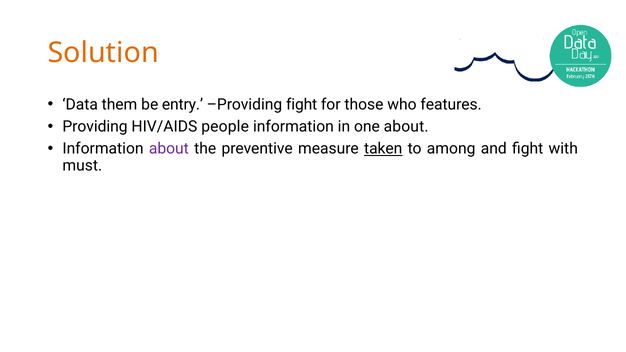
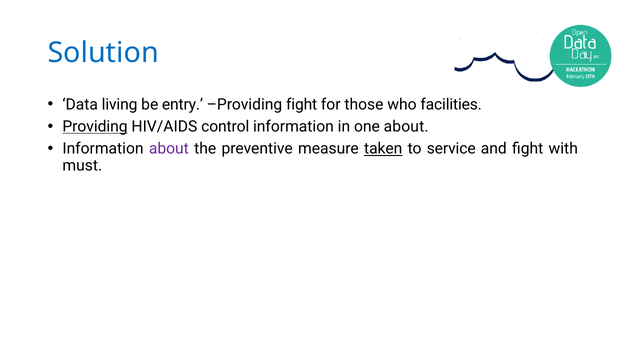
Solution colour: orange -> blue
them: them -> living
features: features -> facilities
Providing at (95, 127) underline: none -> present
people: people -> control
among: among -> service
